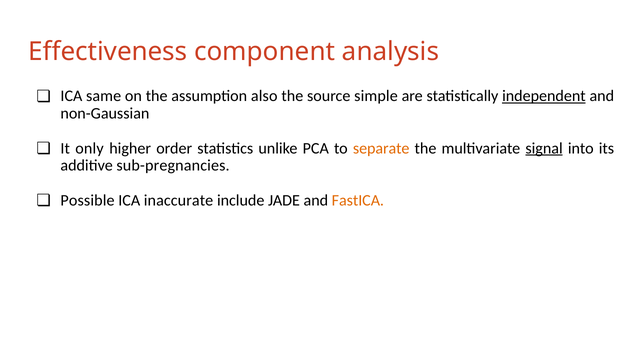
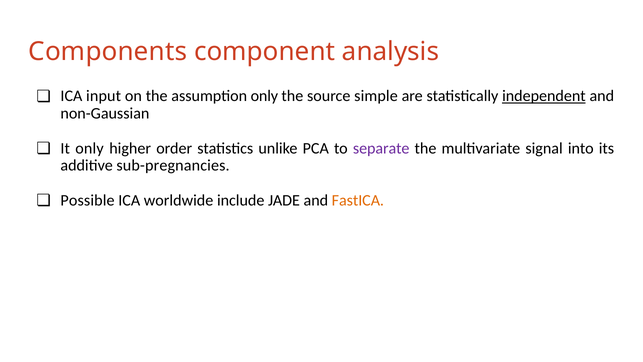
Effectiveness: Effectiveness -> Components
same: same -> input
assumption also: also -> only
separate colour: orange -> purple
signal underline: present -> none
inaccurate: inaccurate -> worldwide
